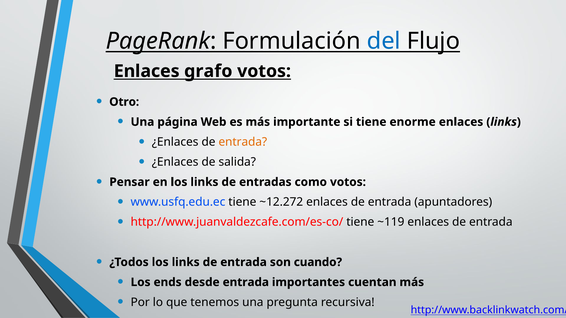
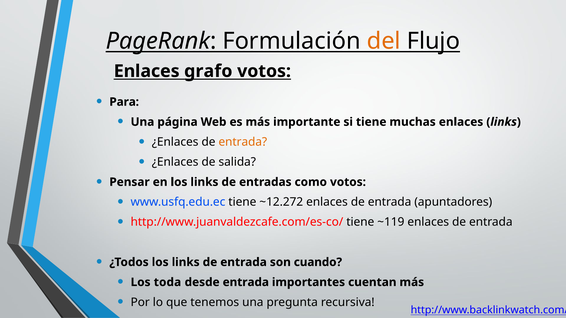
del colour: blue -> orange
Otro: Otro -> Para
enorme: enorme -> muchas
ends: ends -> toda
